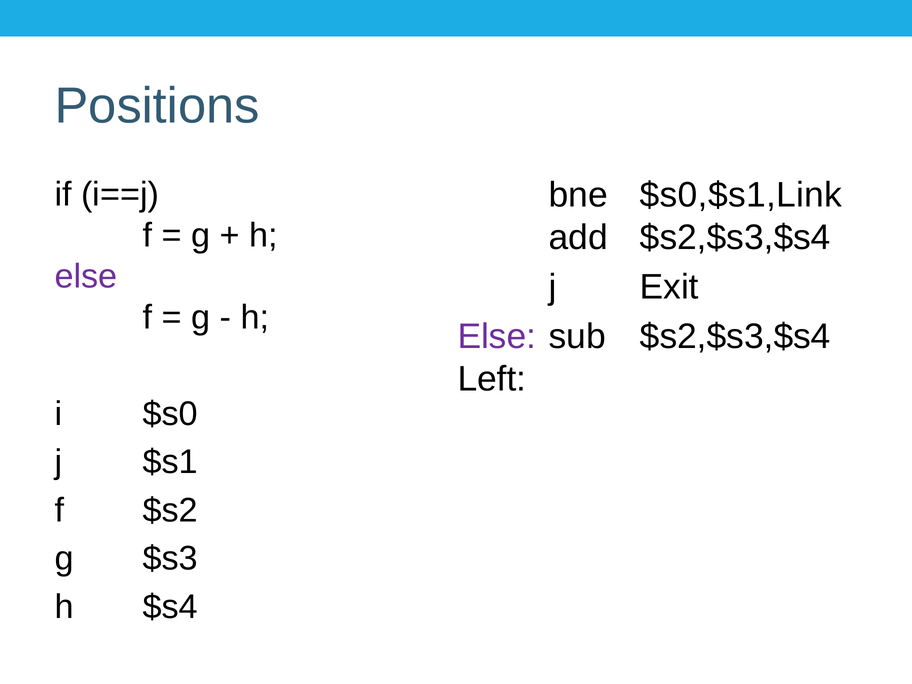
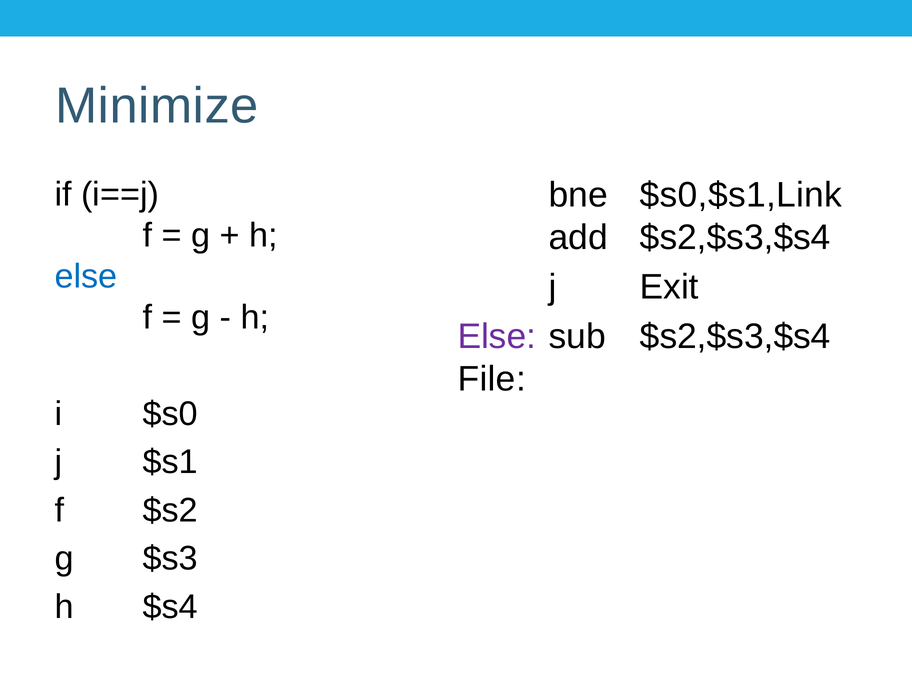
Positions: Positions -> Minimize
else at (86, 277) colour: purple -> blue
Left: Left -> File
